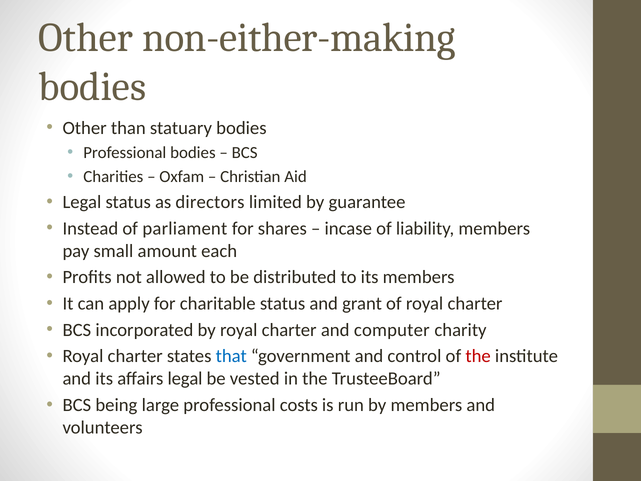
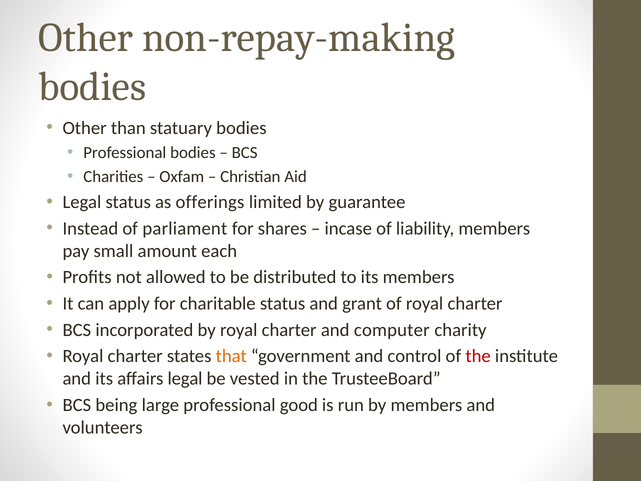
non-either-making: non-either-making -> non-repay-making
directors: directors -> offerings
that colour: blue -> orange
costs: costs -> good
